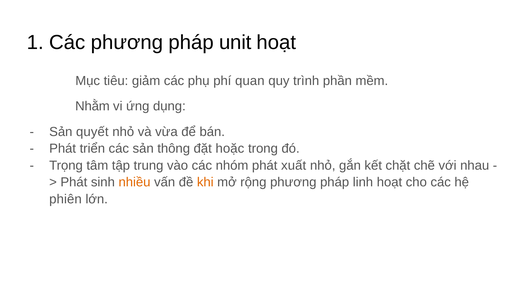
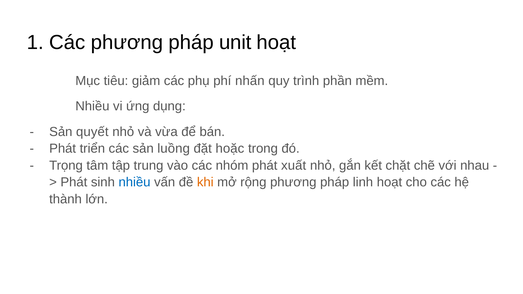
quan: quan -> nhấn
Nhằm at (92, 106): Nhằm -> Nhiều
thông: thông -> luồng
nhiều at (134, 182) colour: orange -> blue
phiên: phiên -> thành
